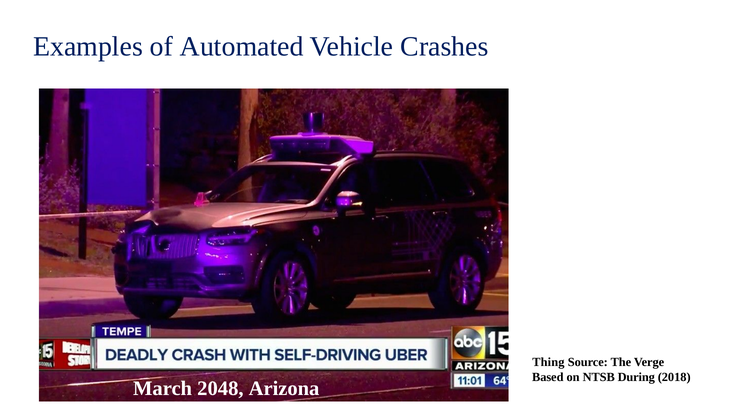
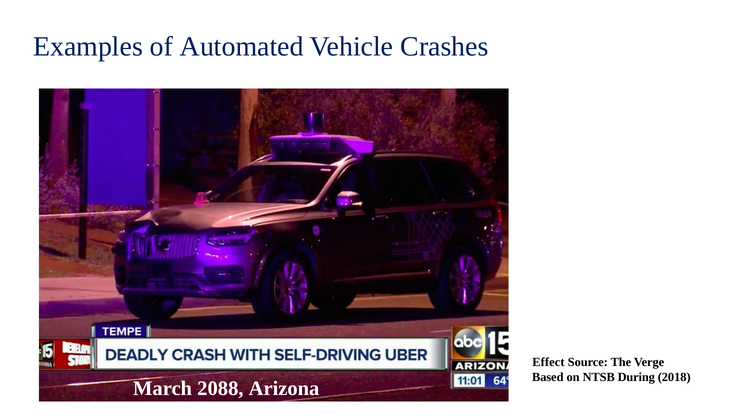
Thing: Thing -> Effect
2048: 2048 -> 2088
